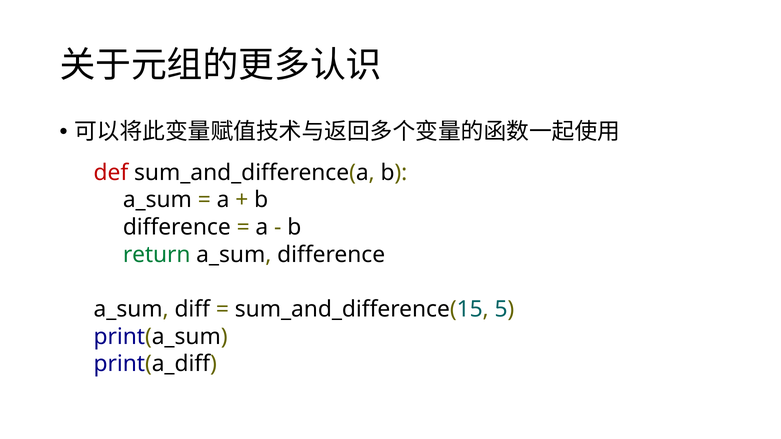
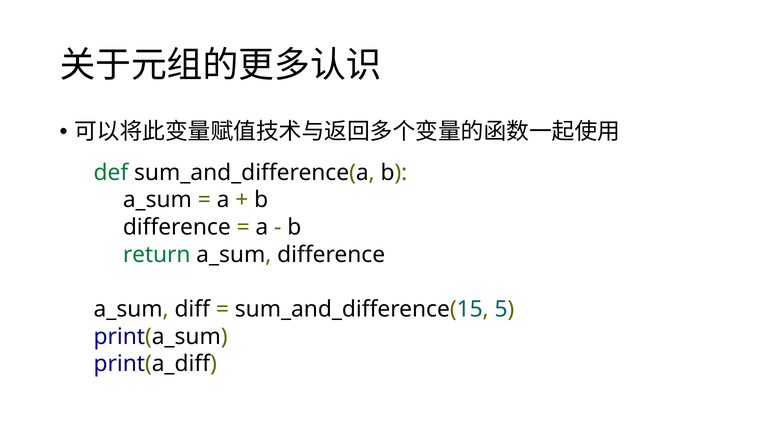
def colour: red -> green
